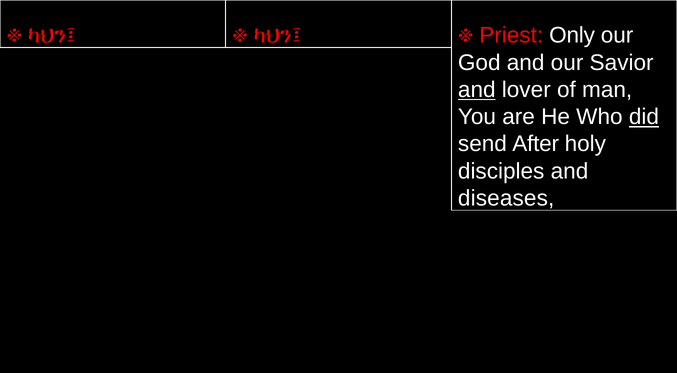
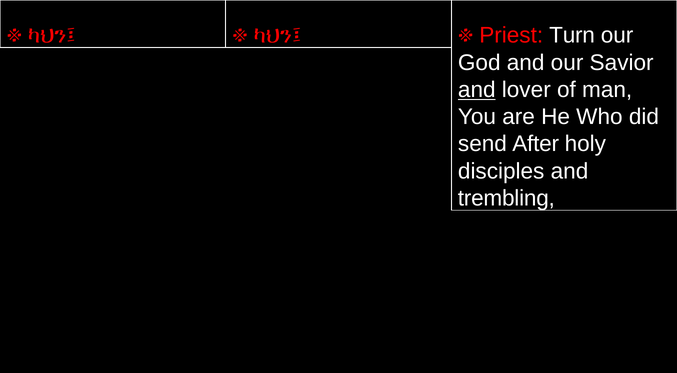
Only: Only -> Turn
did underline: present -> none
diseases: diseases -> trembling
